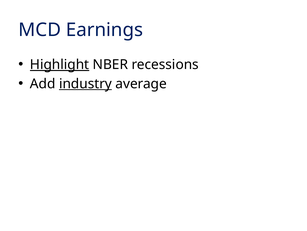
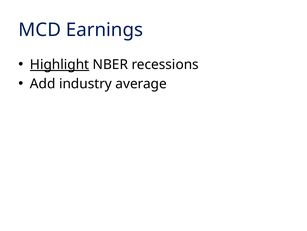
industry underline: present -> none
